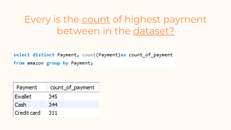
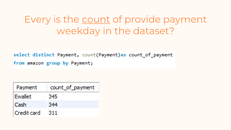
highest: highest -> provide
between: between -> weekday
dataset underline: present -> none
